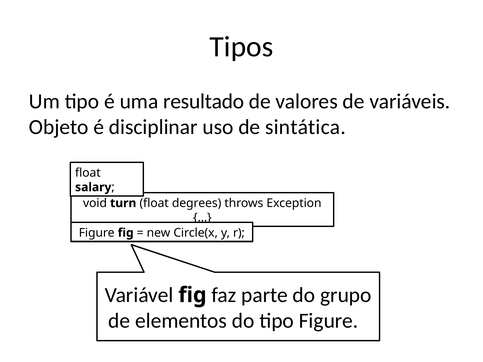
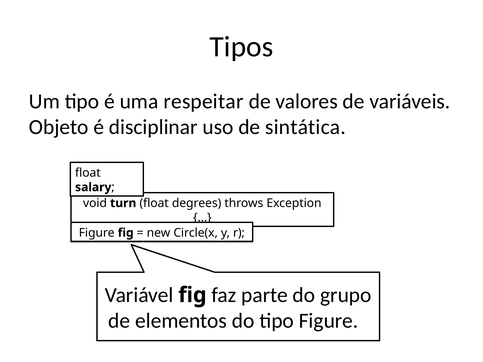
resultado: resultado -> respeitar
